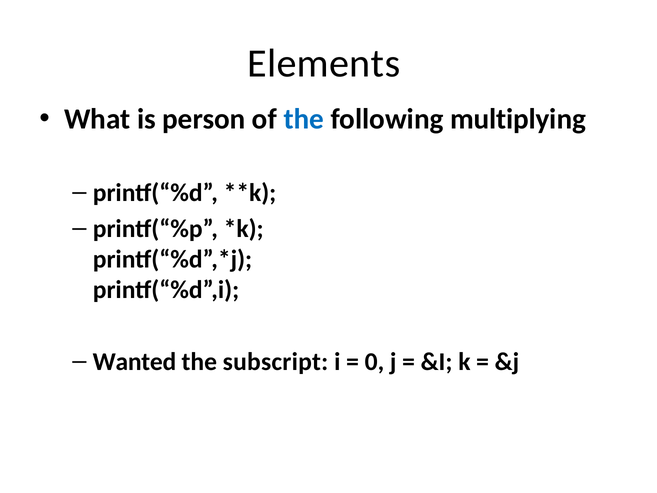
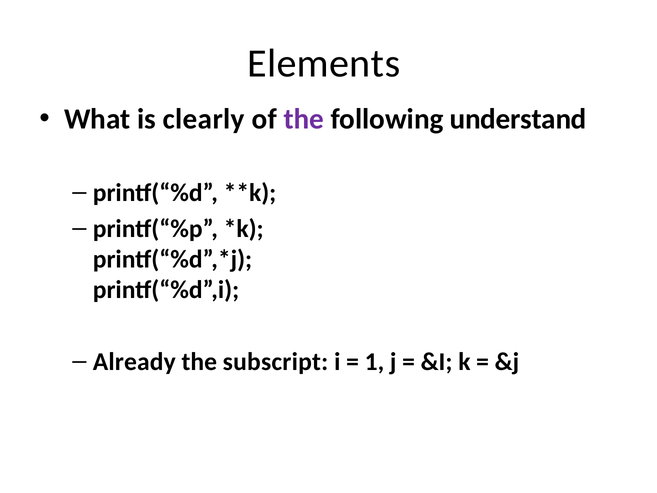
person: person -> clearly
the at (304, 119) colour: blue -> purple
multiplying: multiplying -> understand
Wanted: Wanted -> Already
0: 0 -> 1
